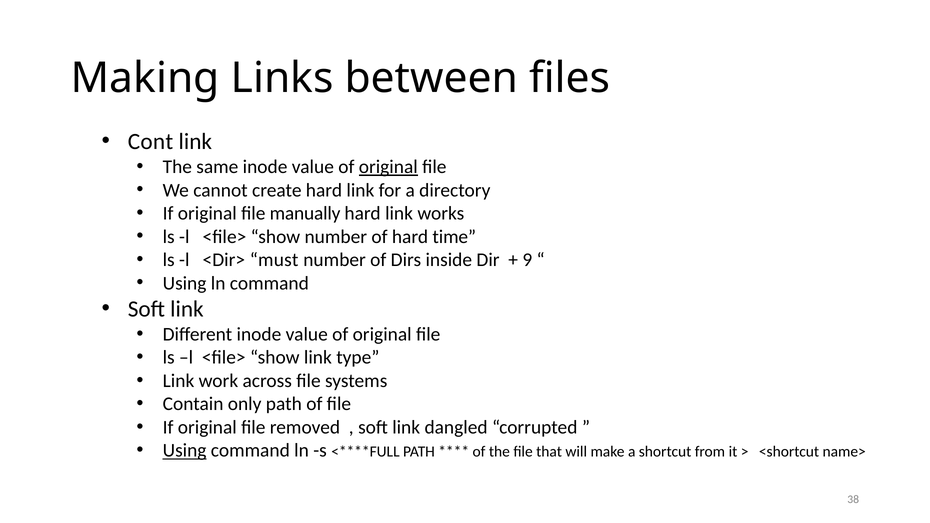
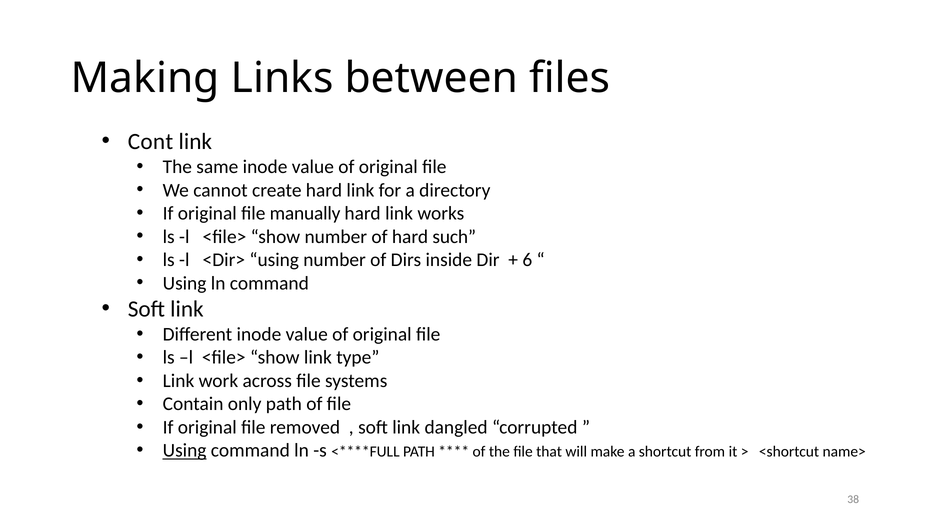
original at (388, 167) underline: present -> none
time: time -> such
<Dir> must: must -> using
9: 9 -> 6
